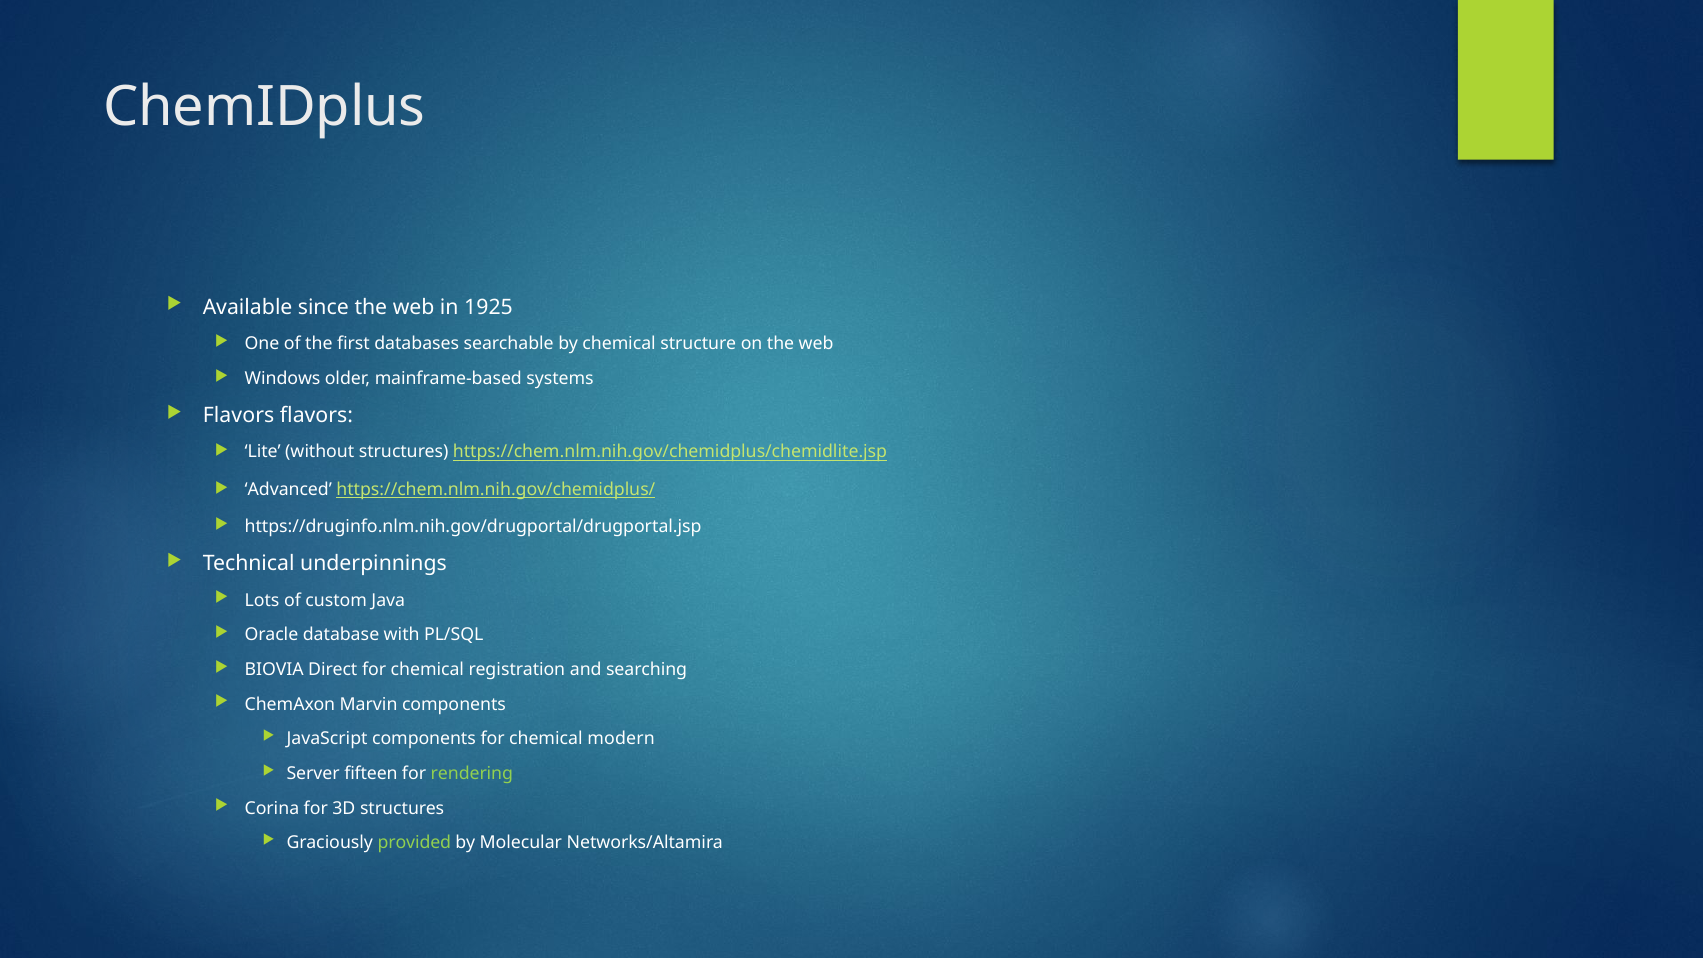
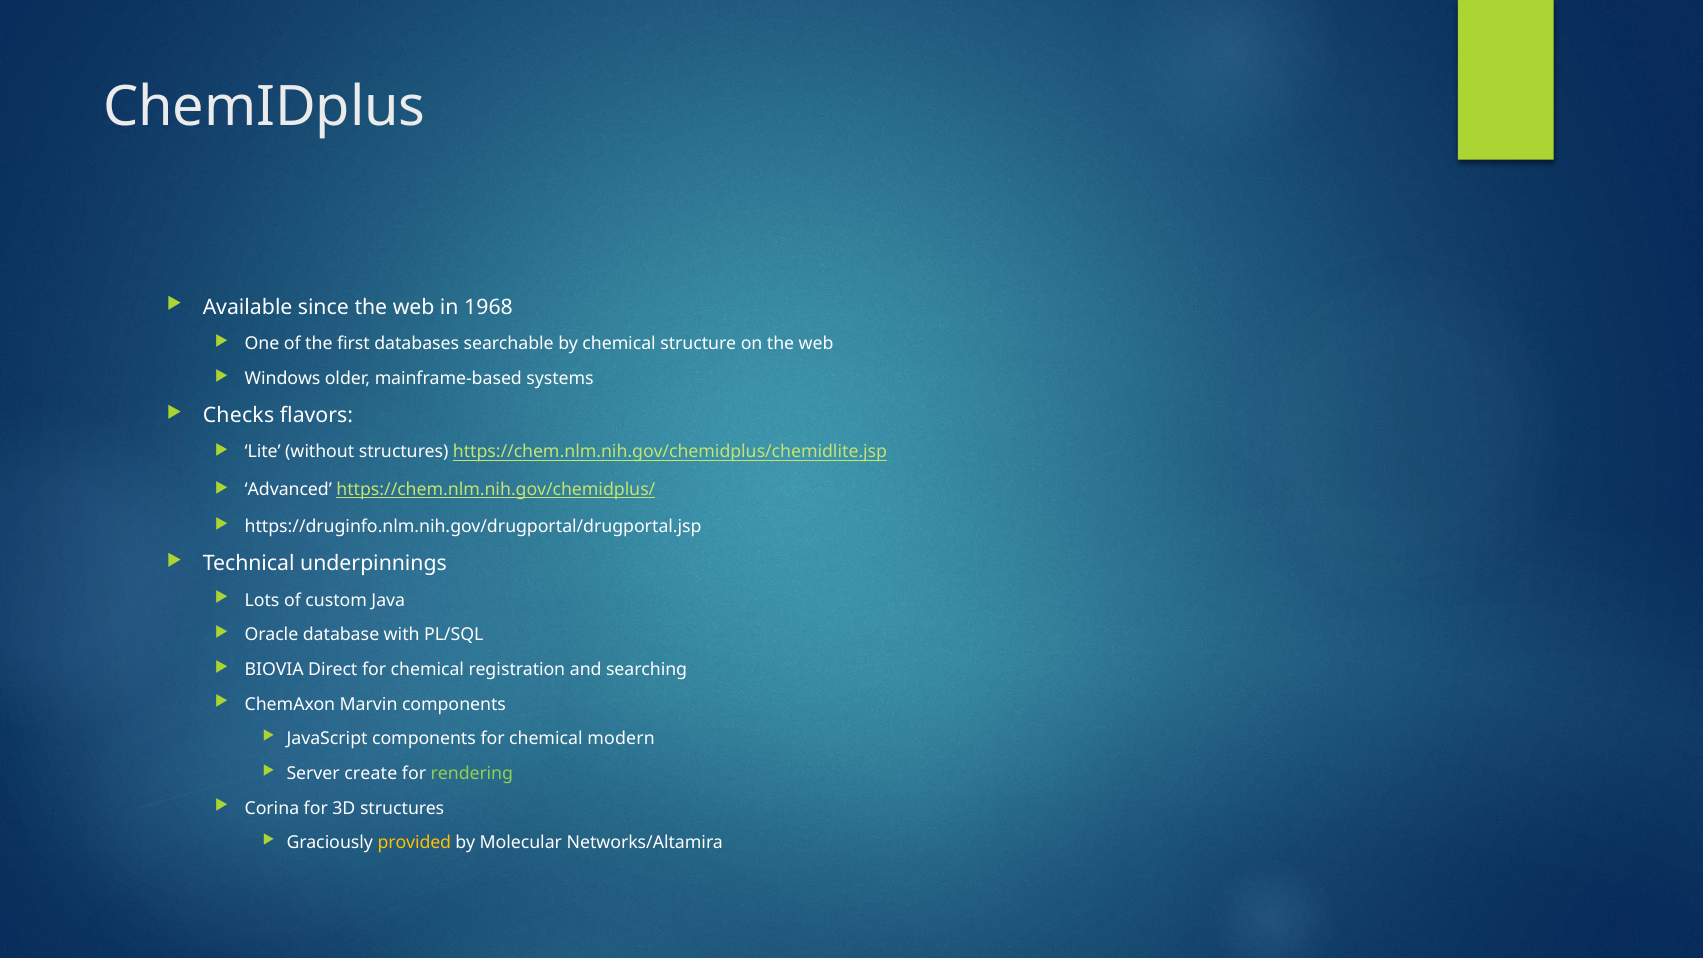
1925: 1925 -> 1968
Flavors at (239, 416): Flavors -> Checks
fifteen: fifteen -> create
provided colour: light green -> yellow
